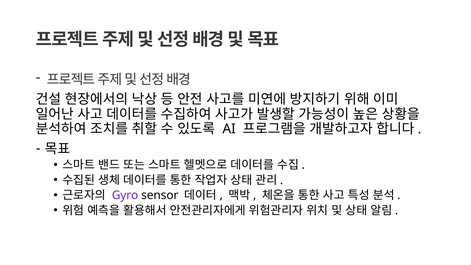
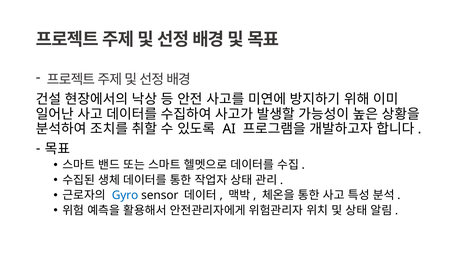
Gyro colour: purple -> blue
